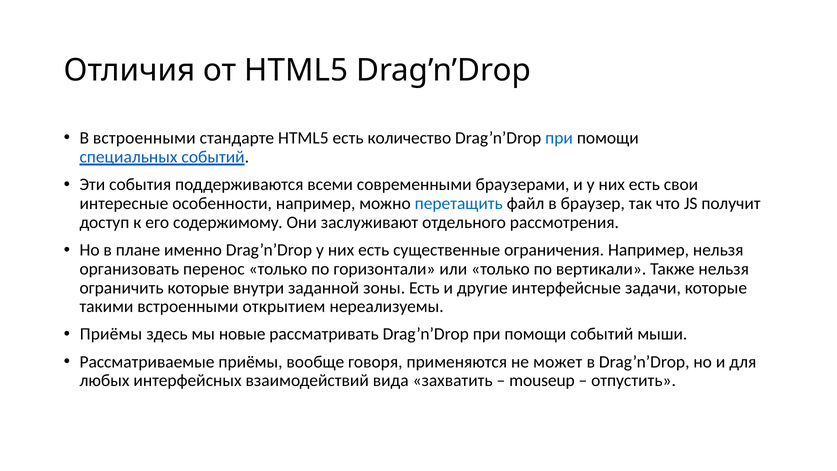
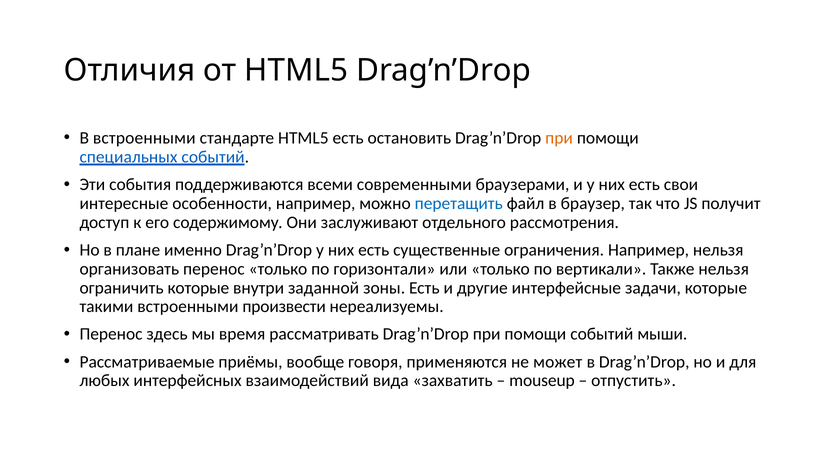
количество: количество -> остановить
при at (559, 138) colour: blue -> orange
открытием: открытием -> произвести
Приёмы at (111, 334): Приёмы -> Перенос
новые: новые -> время
